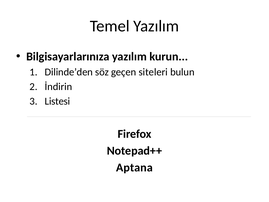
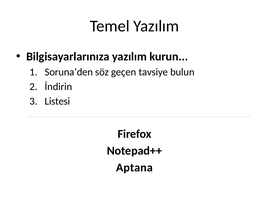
Dilinde’den: Dilinde’den -> Soruna’den
siteleri: siteleri -> tavsiye
